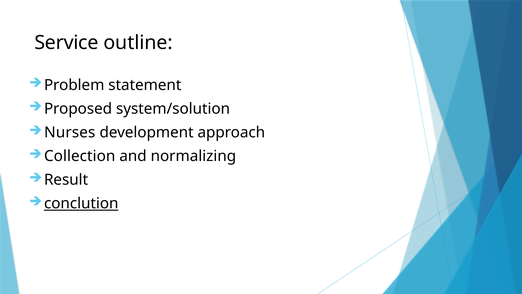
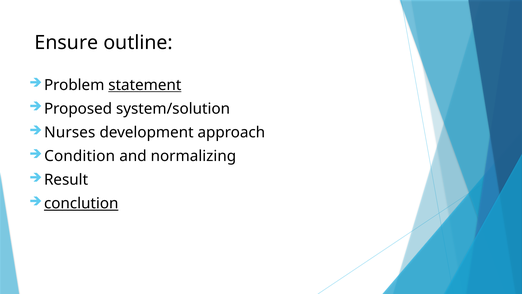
Service: Service -> Ensure
statement underline: none -> present
Collection: Collection -> Condition
